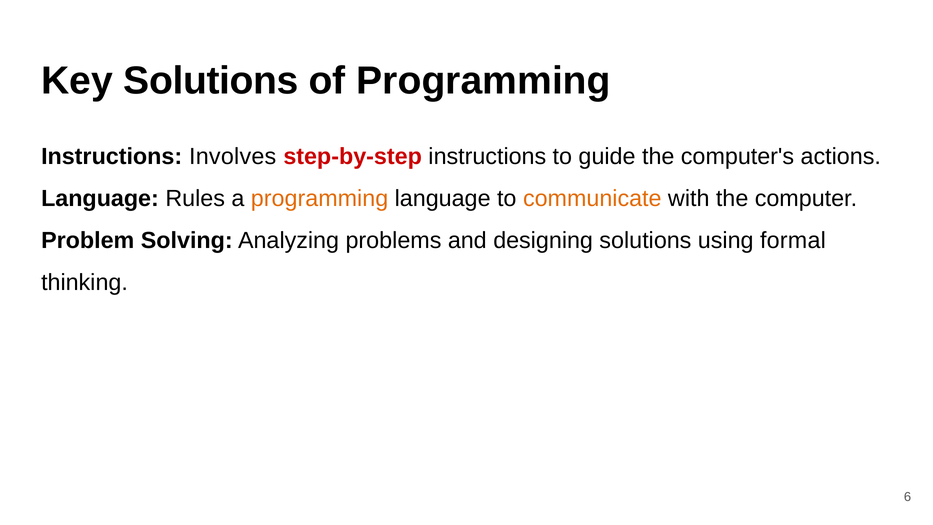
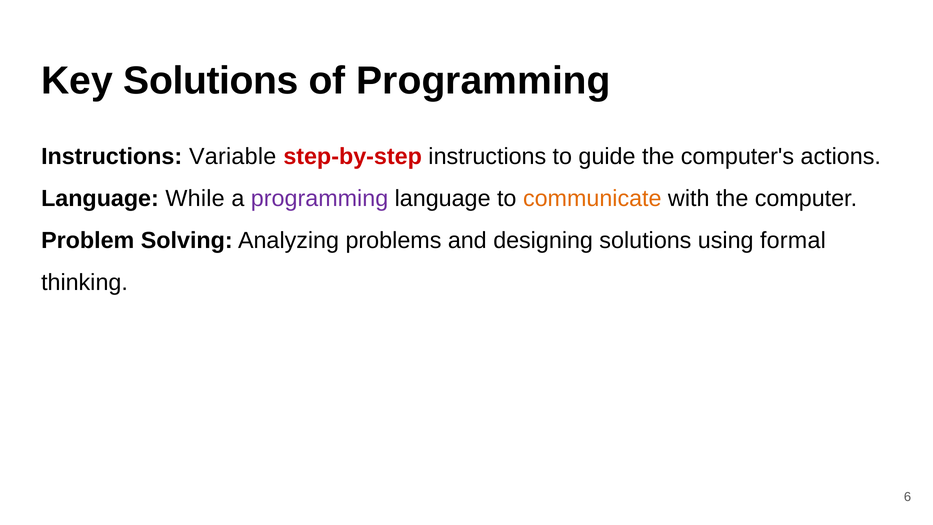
Involves: Involves -> Variable
Rules: Rules -> While
programming at (320, 199) colour: orange -> purple
